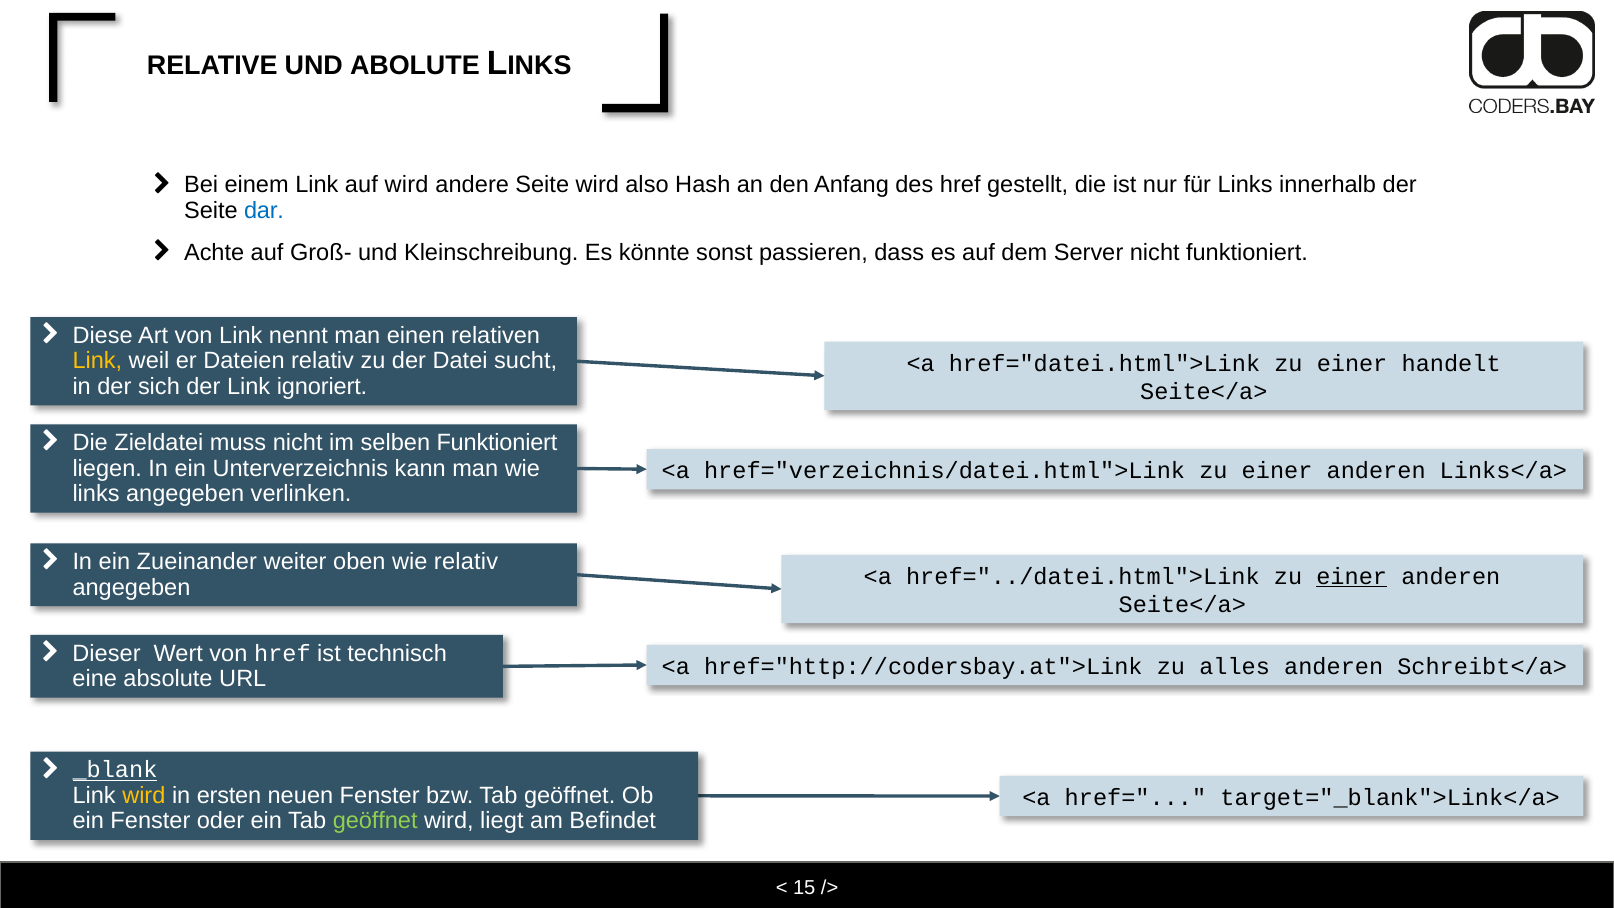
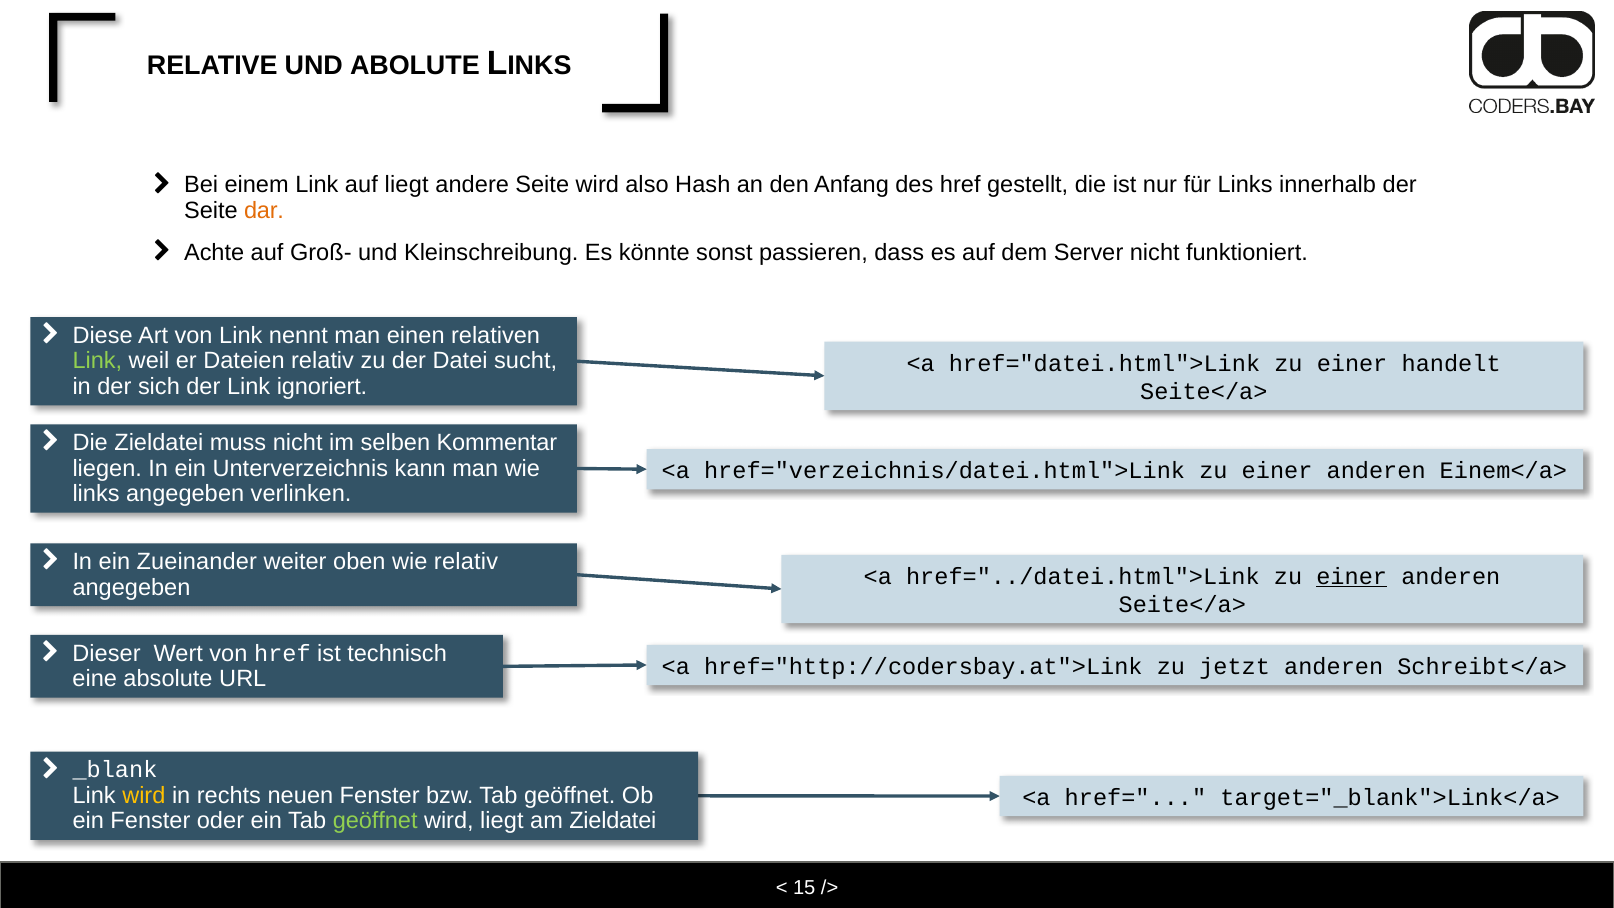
auf wird: wird -> liegt
dar colour: blue -> orange
Link at (97, 361) colour: yellow -> light green
selben Funktioniert: Funktioniert -> Kommentar
Links</a>: Links</a> -> Einem</a>
alles: alles -> jetzt
_blank underline: present -> none
ersten: ersten -> rechts
am Befindet: Befindet -> Zieldatei
